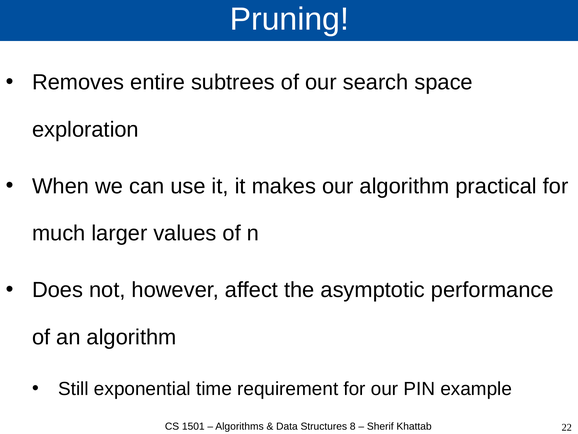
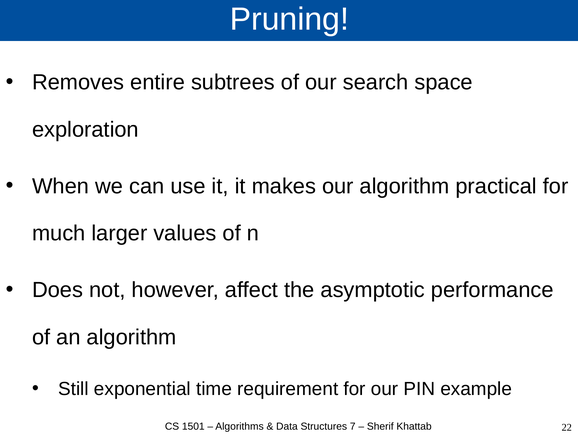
8: 8 -> 7
